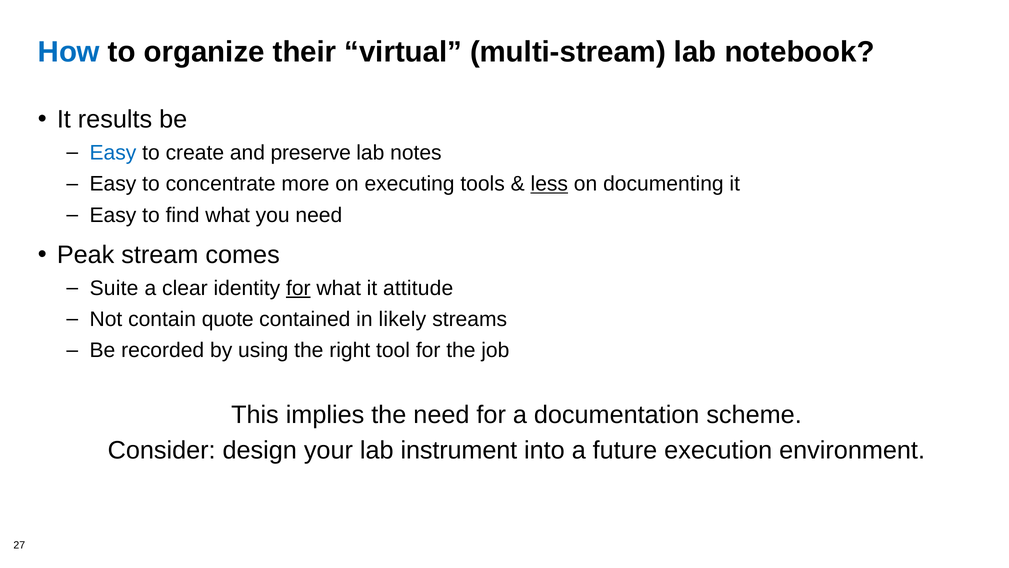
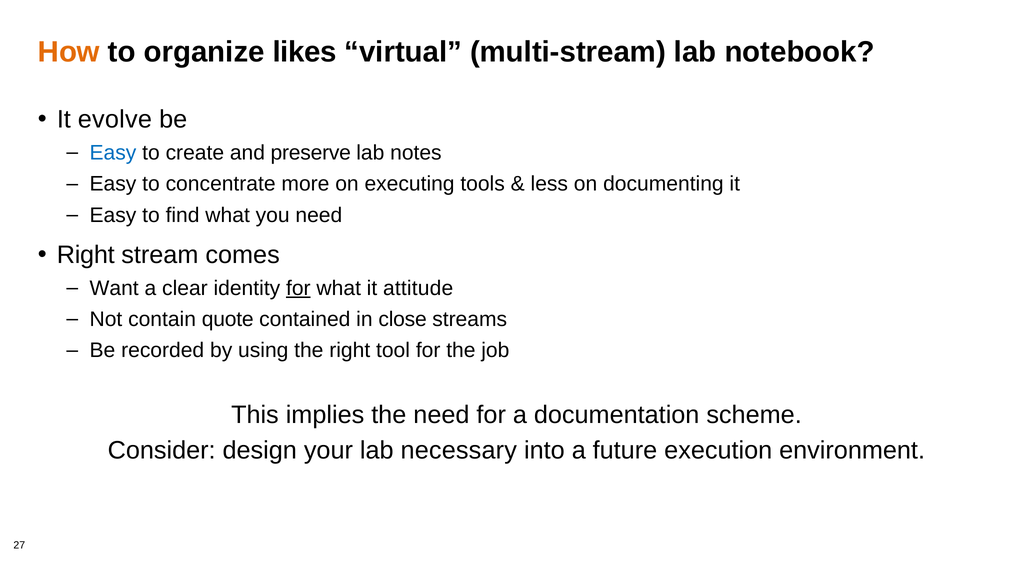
How colour: blue -> orange
their: their -> likes
results: results -> evolve
less underline: present -> none
Peak at (86, 255): Peak -> Right
Suite: Suite -> Want
likely: likely -> close
instrument: instrument -> necessary
